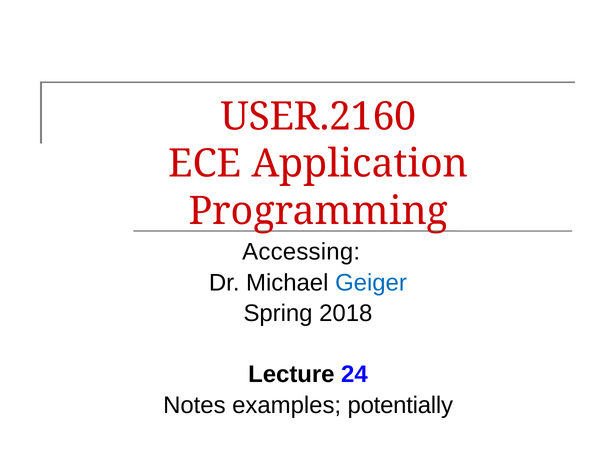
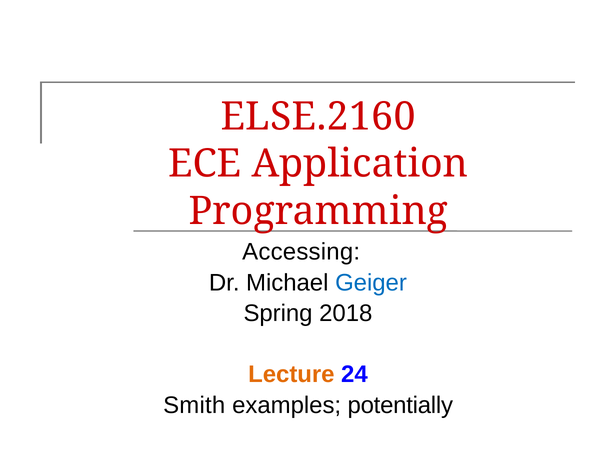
USER.2160: USER.2160 -> ELSE.2160
Lecture colour: black -> orange
Notes: Notes -> Smith
